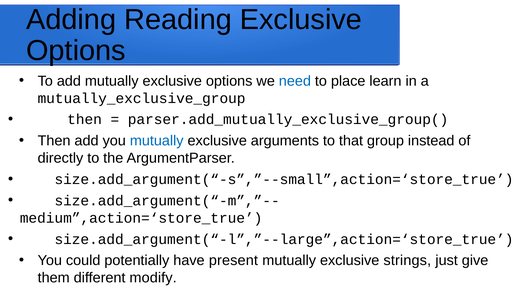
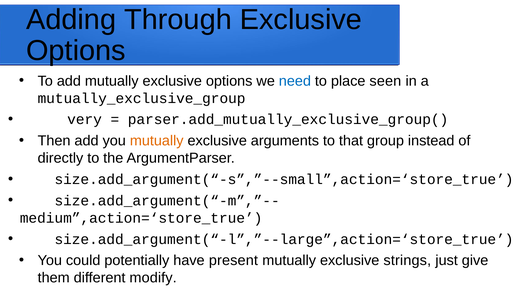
Reading: Reading -> Through
learn: learn -> seen
then at (85, 120): then -> very
mutually at (157, 141) colour: blue -> orange
